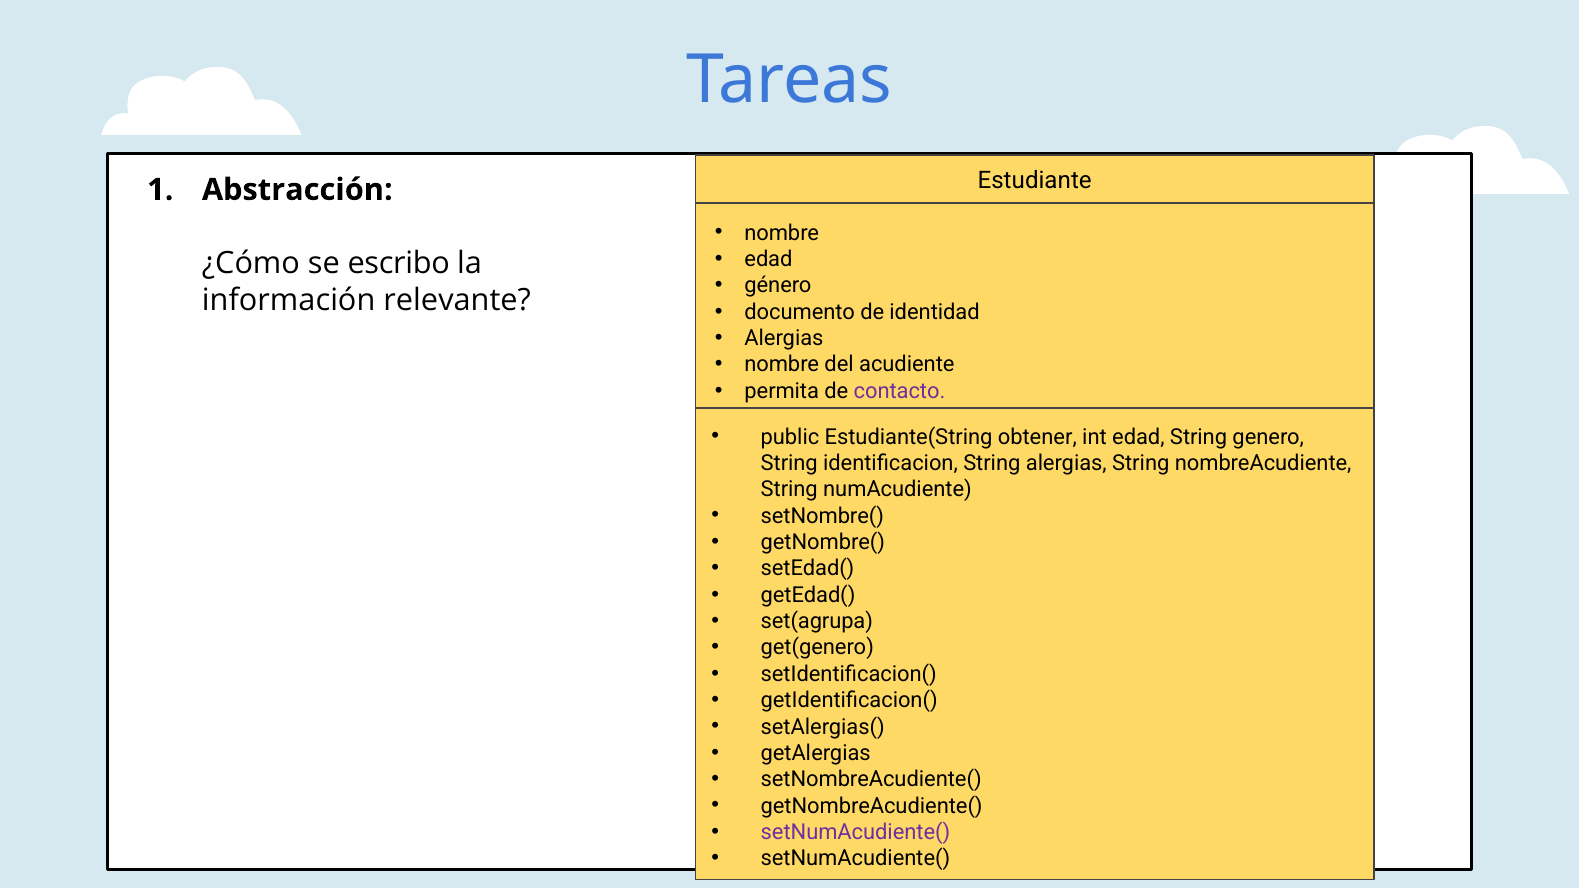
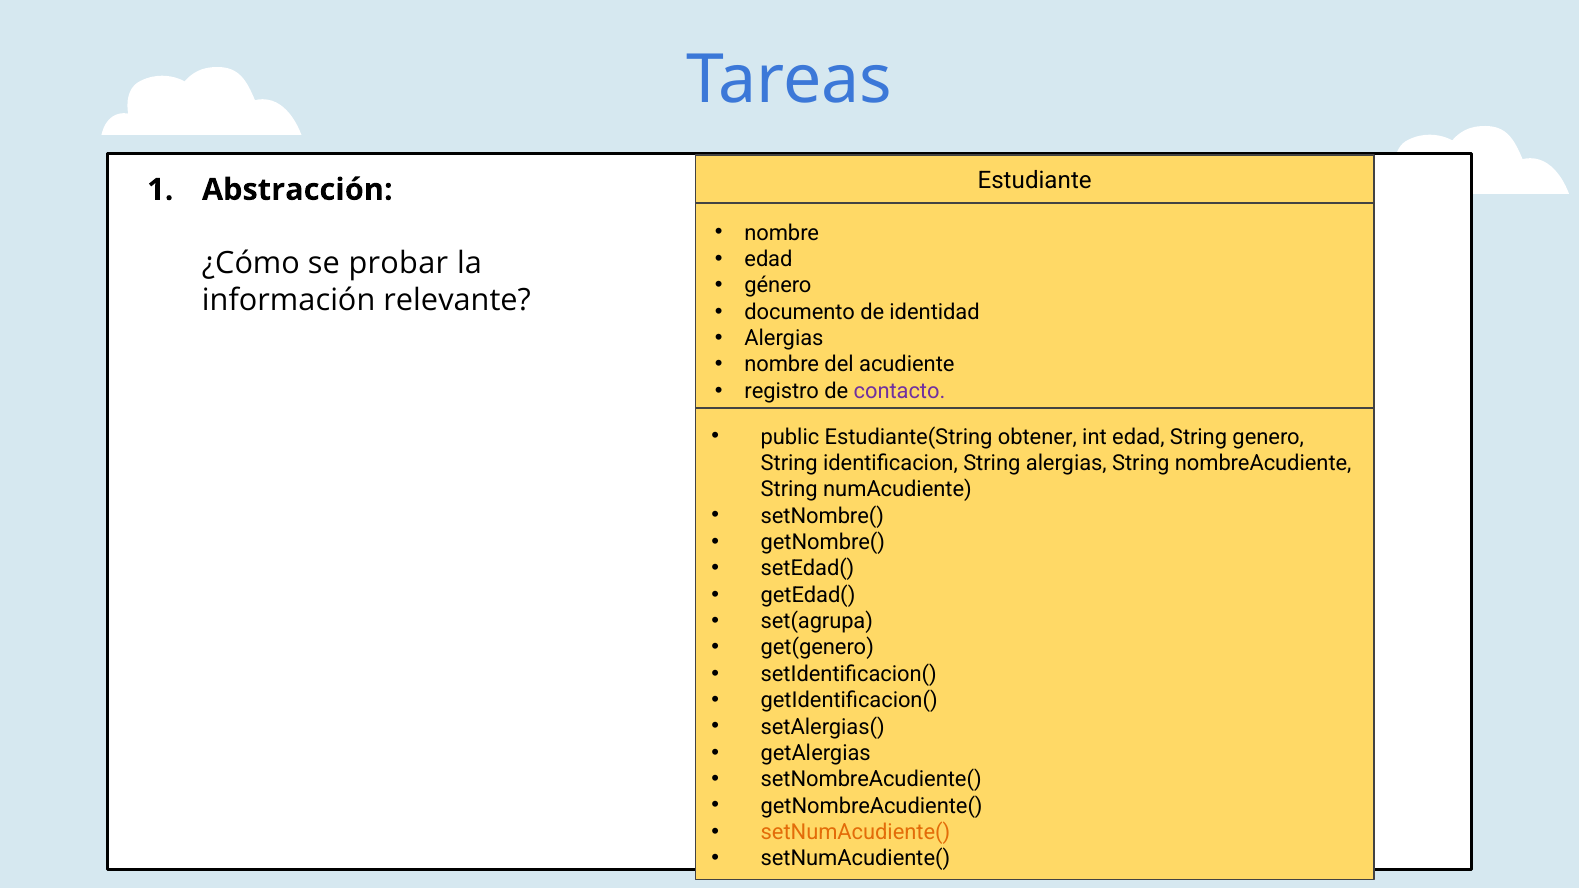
escribo: escribo -> probar
permita: permita -> registro
setNumAcudiente( at (855, 832) colour: purple -> orange
